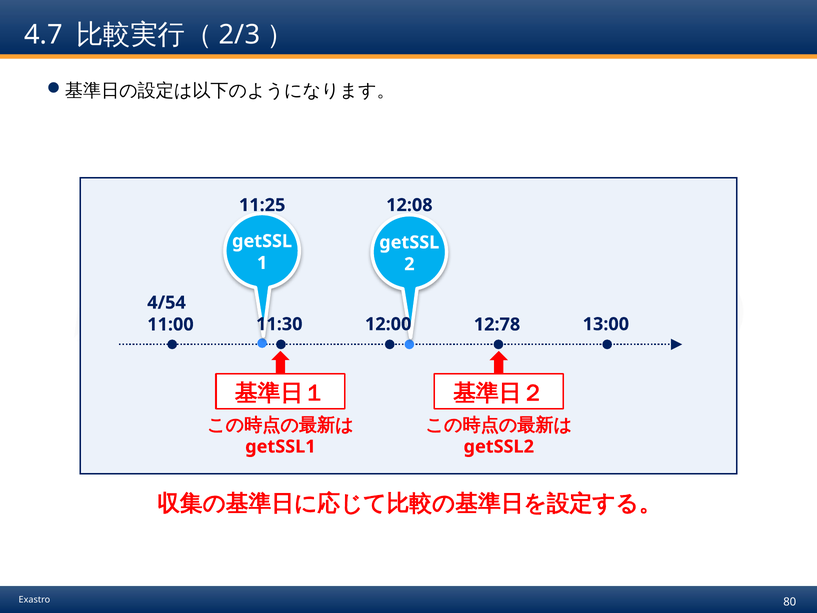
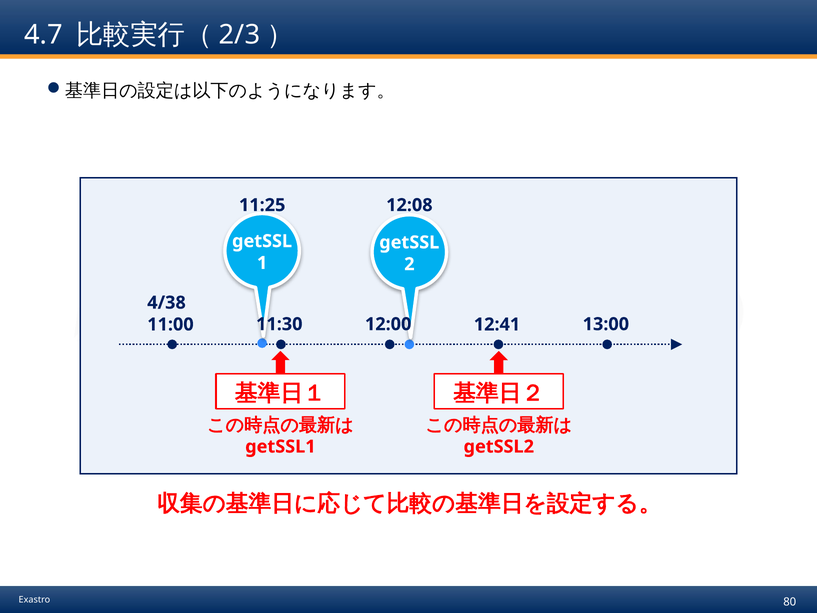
4/54: 4/54 -> 4/38
12:78: 12:78 -> 12:41
